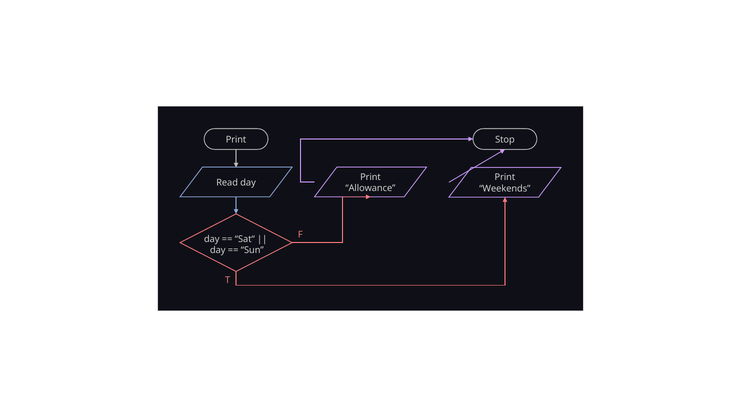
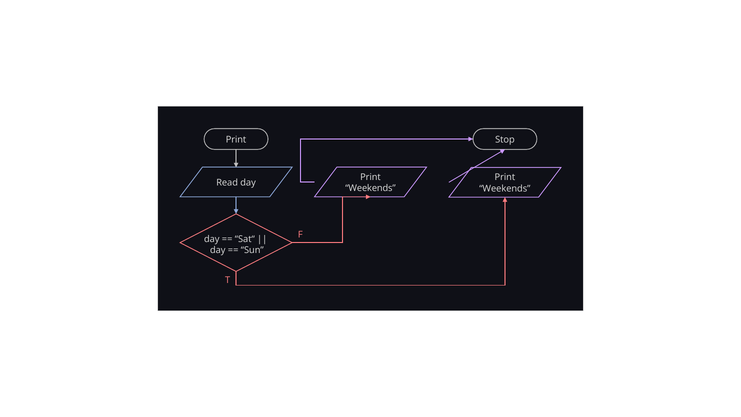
Allowance at (370, 188): Allowance -> Weekends
